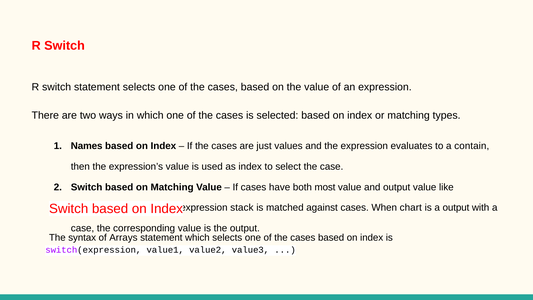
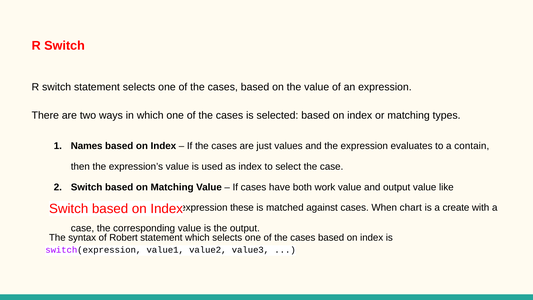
most: most -> work
stack: stack -> these
a output: output -> create
Arrays: Arrays -> Robert
